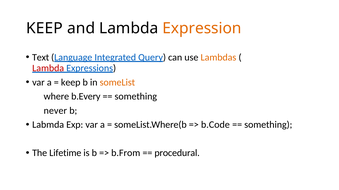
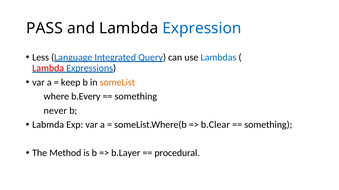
KEEP at (44, 28): KEEP -> PASS
Expression colour: orange -> blue
Text: Text -> Less
Lambdas colour: orange -> blue
b.Code: b.Code -> b.Clear
Lifetime: Lifetime -> Method
b.From: b.From -> b.Layer
